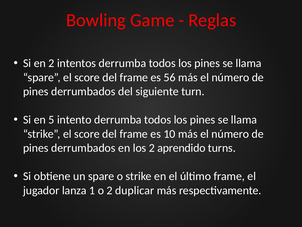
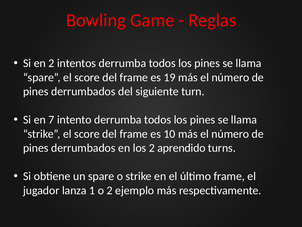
56: 56 -> 19
5: 5 -> 7
duplicar: duplicar -> ejemplo
